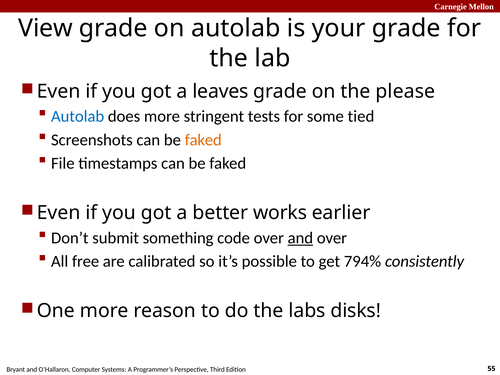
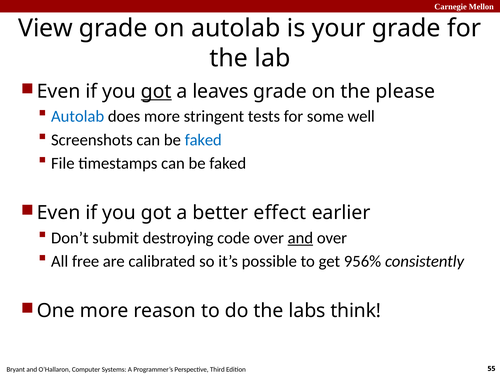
got at (156, 92) underline: none -> present
tied: tied -> well
faked at (203, 140) colour: orange -> blue
works: works -> effect
something: something -> destroying
794%: 794% -> 956%
disks: disks -> think
